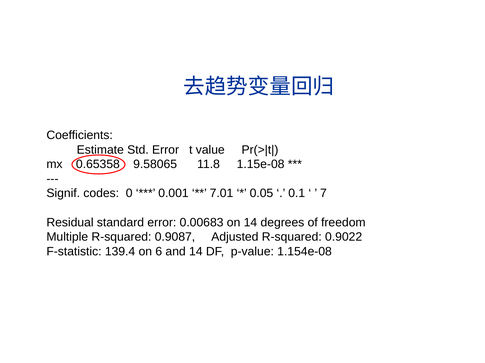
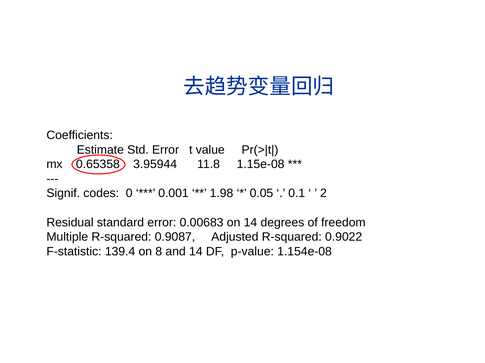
9.58065: 9.58065 -> 3.95944
7.01: 7.01 -> 1.98
7: 7 -> 2
6: 6 -> 8
